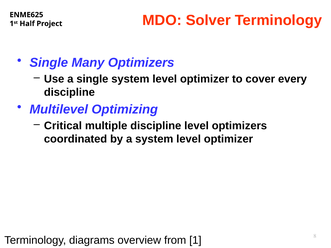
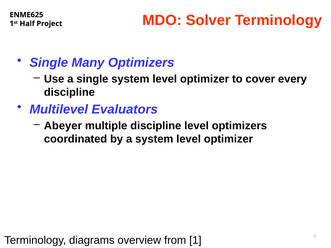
Optimizing: Optimizing -> Evaluators
Critical: Critical -> Abeyer
